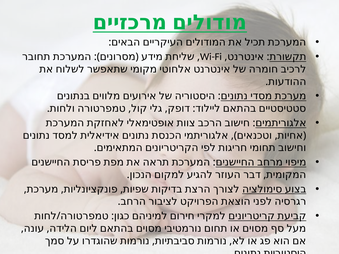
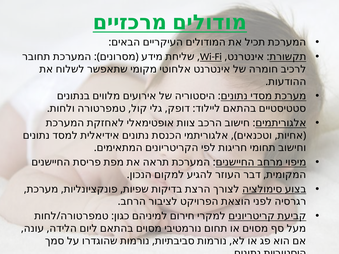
Wi-Fi underline: none -> present
